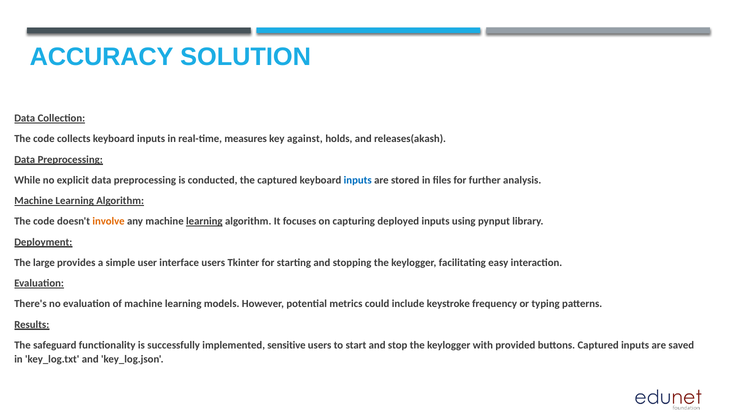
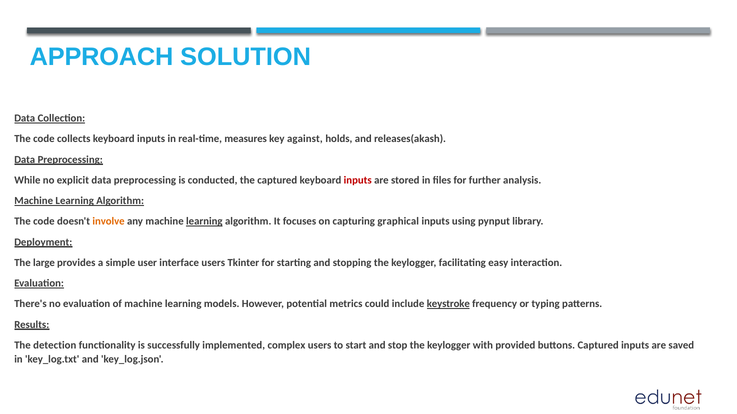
ACCURACY: ACCURACY -> APPROACH
inputs at (358, 180) colour: blue -> red
deployed: deployed -> graphical
keystroke underline: none -> present
safeguard: safeguard -> detection
sensitive: sensitive -> complex
